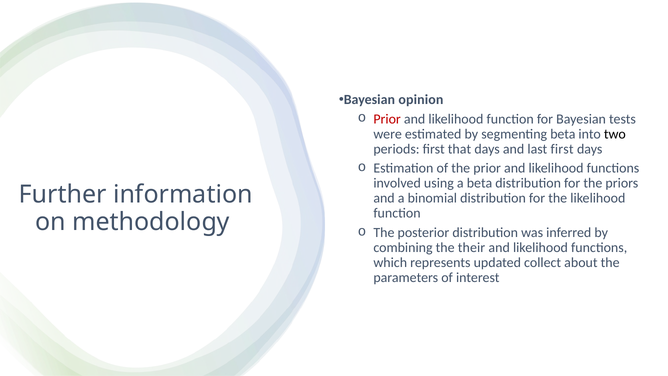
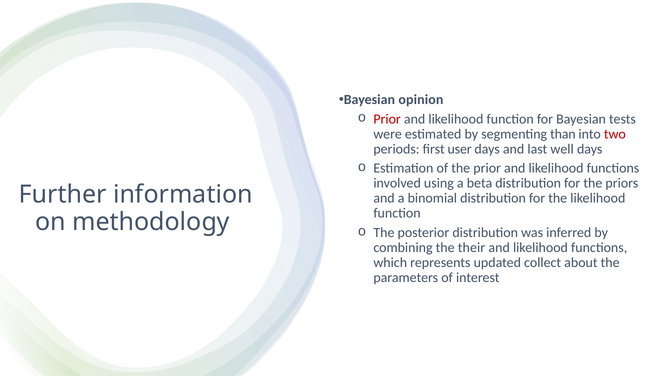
segmenting beta: beta -> than
two colour: black -> red
that: that -> user
last first: first -> well
